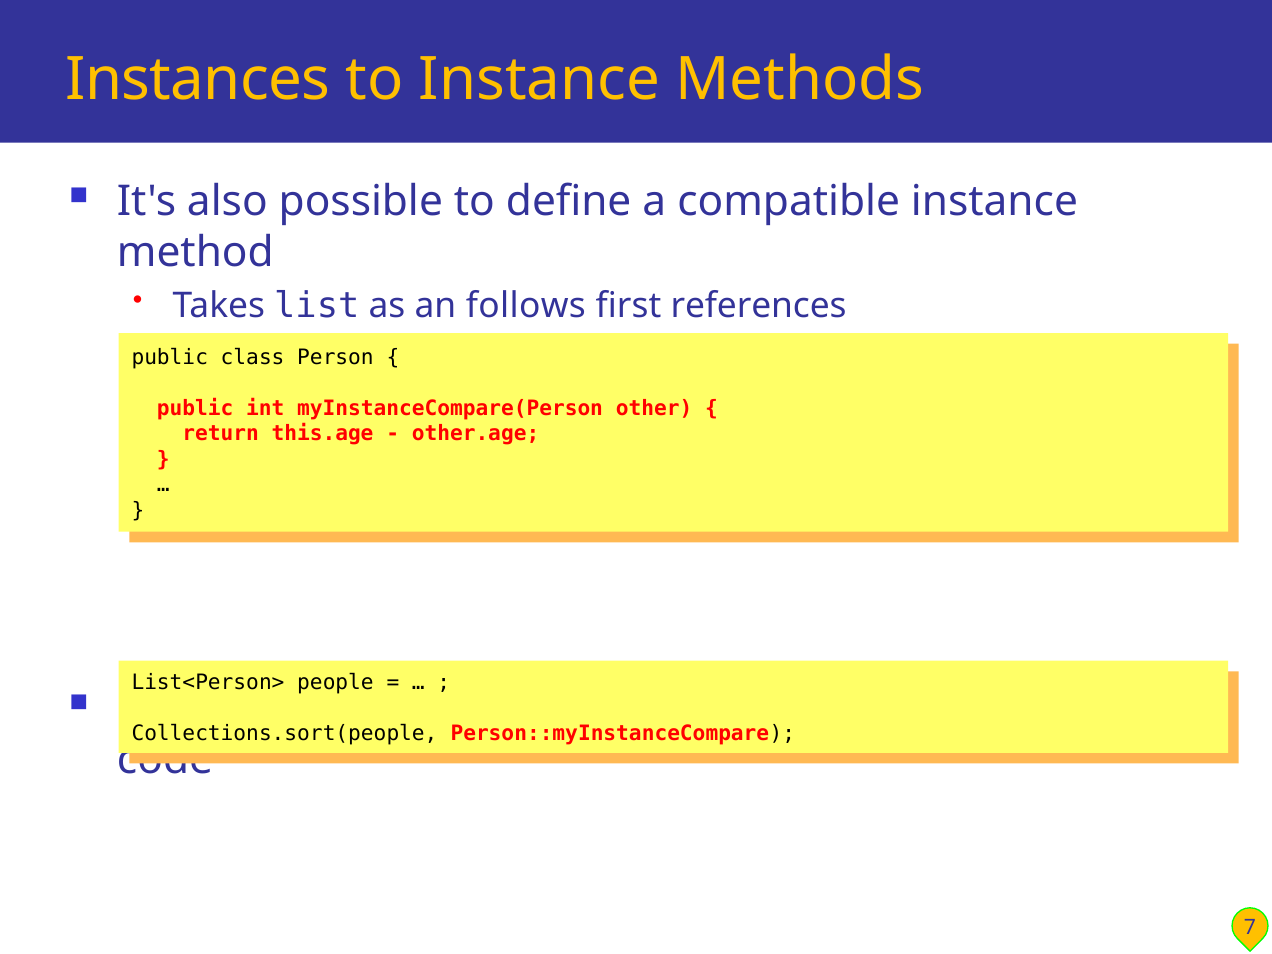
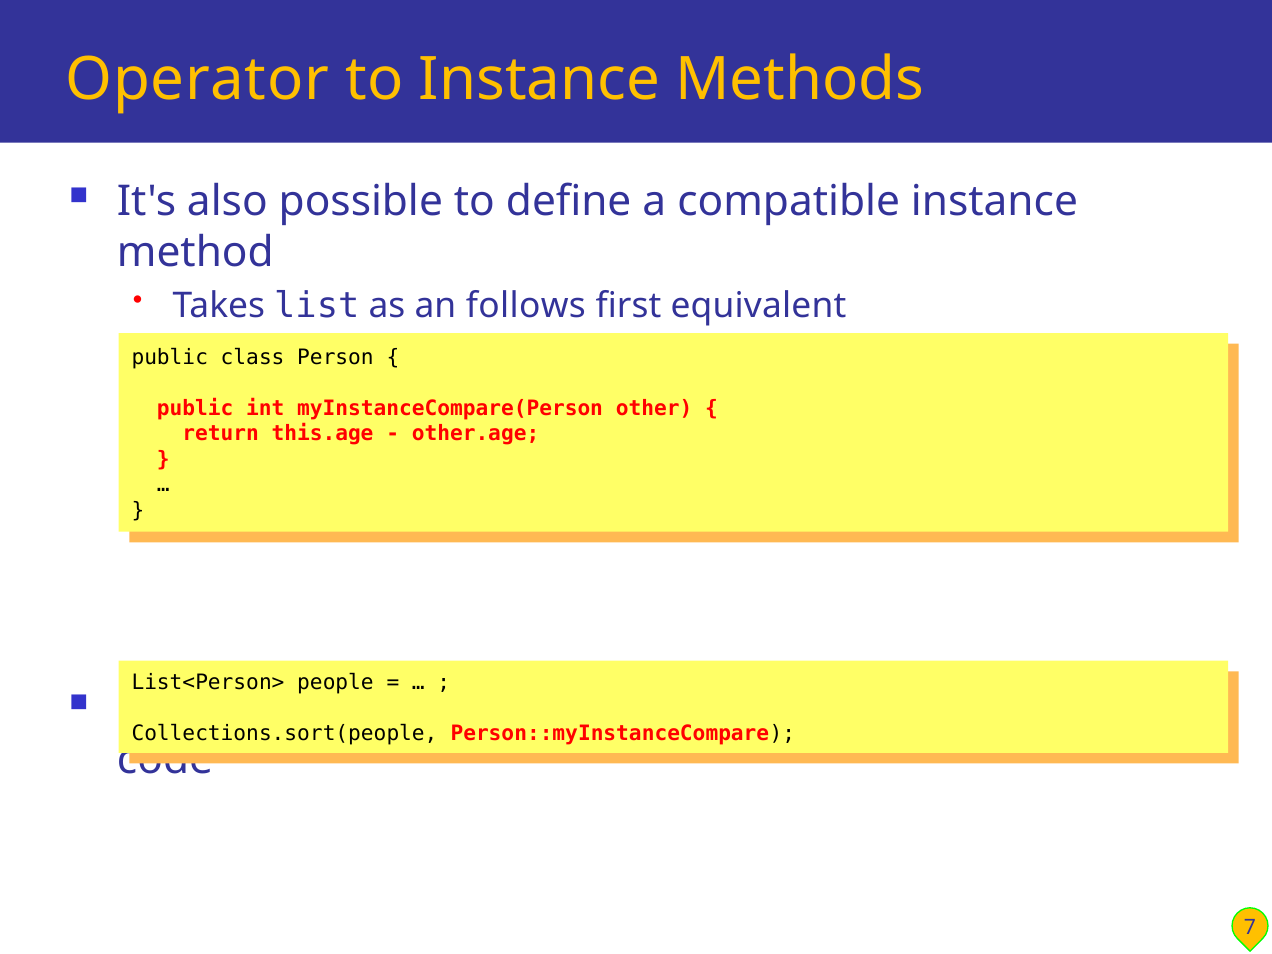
Instances: Instances -> Operator
first references: references -> equivalent
